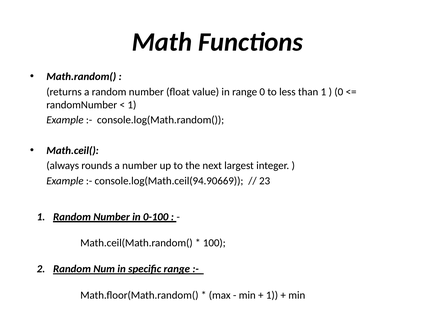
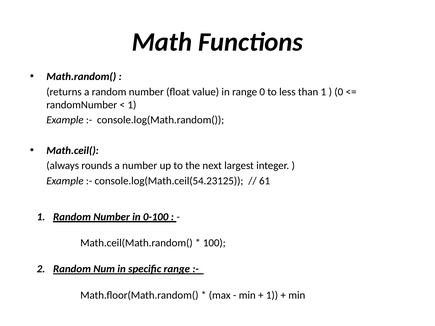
console.log(Math.ceil(94.90669: console.log(Math.ceil(94.90669 -> console.log(Math.ceil(54.23125
23: 23 -> 61
